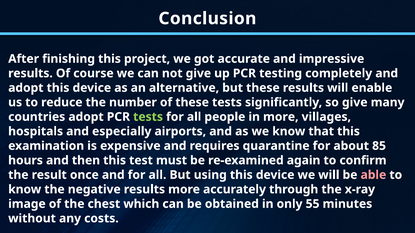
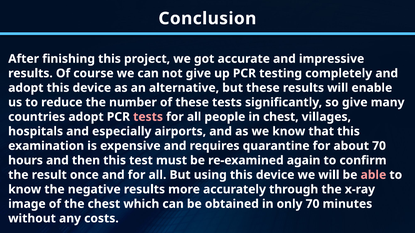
tests at (148, 117) colour: light green -> pink
in more: more -> chest
about 85: 85 -> 70
only 55: 55 -> 70
